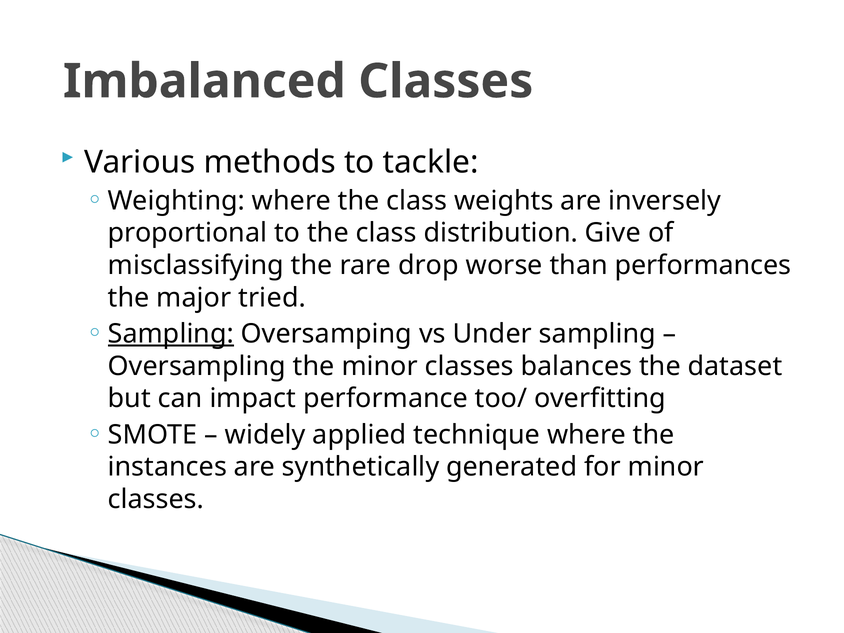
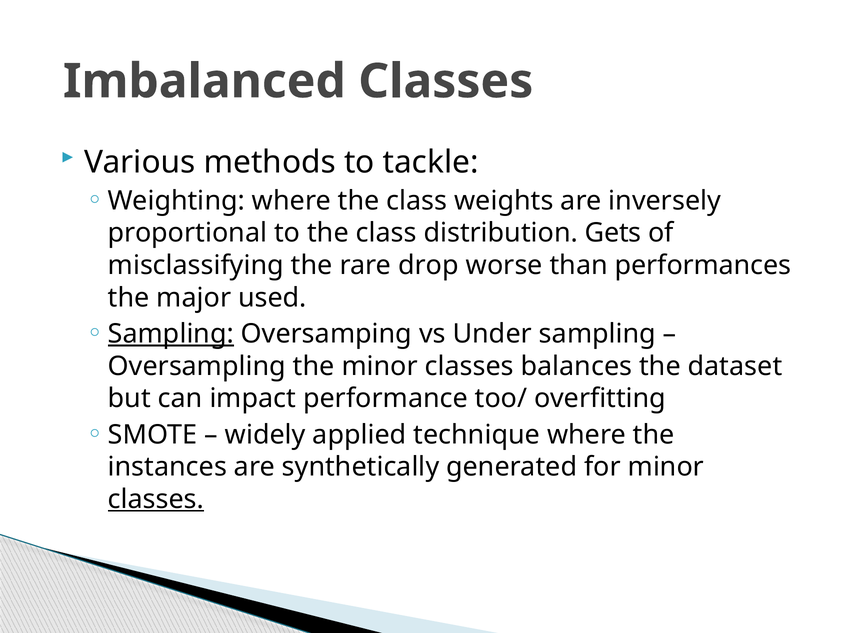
Give: Give -> Gets
tried: tried -> used
classes at (156, 499) underline: none -> present
